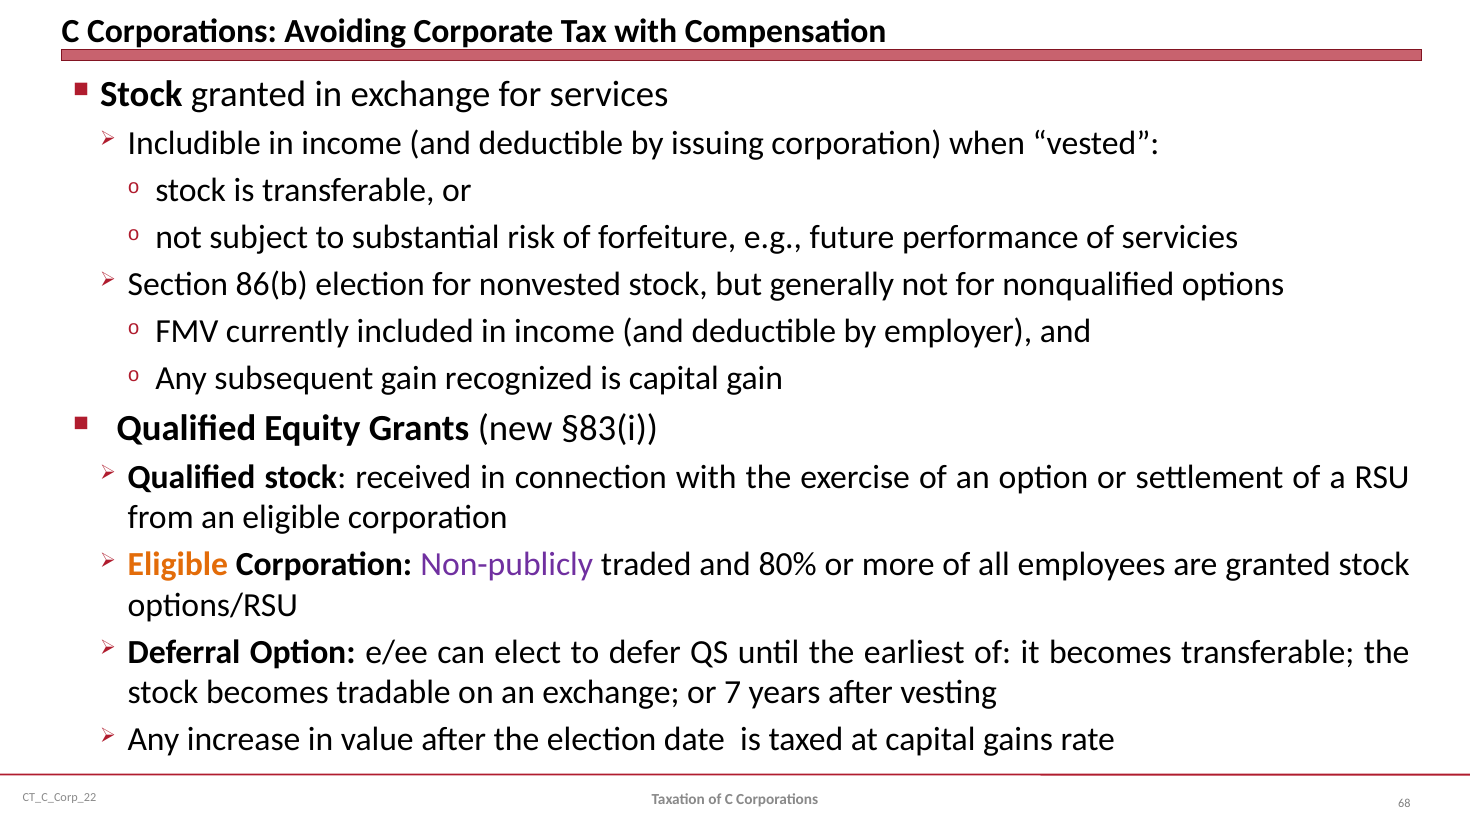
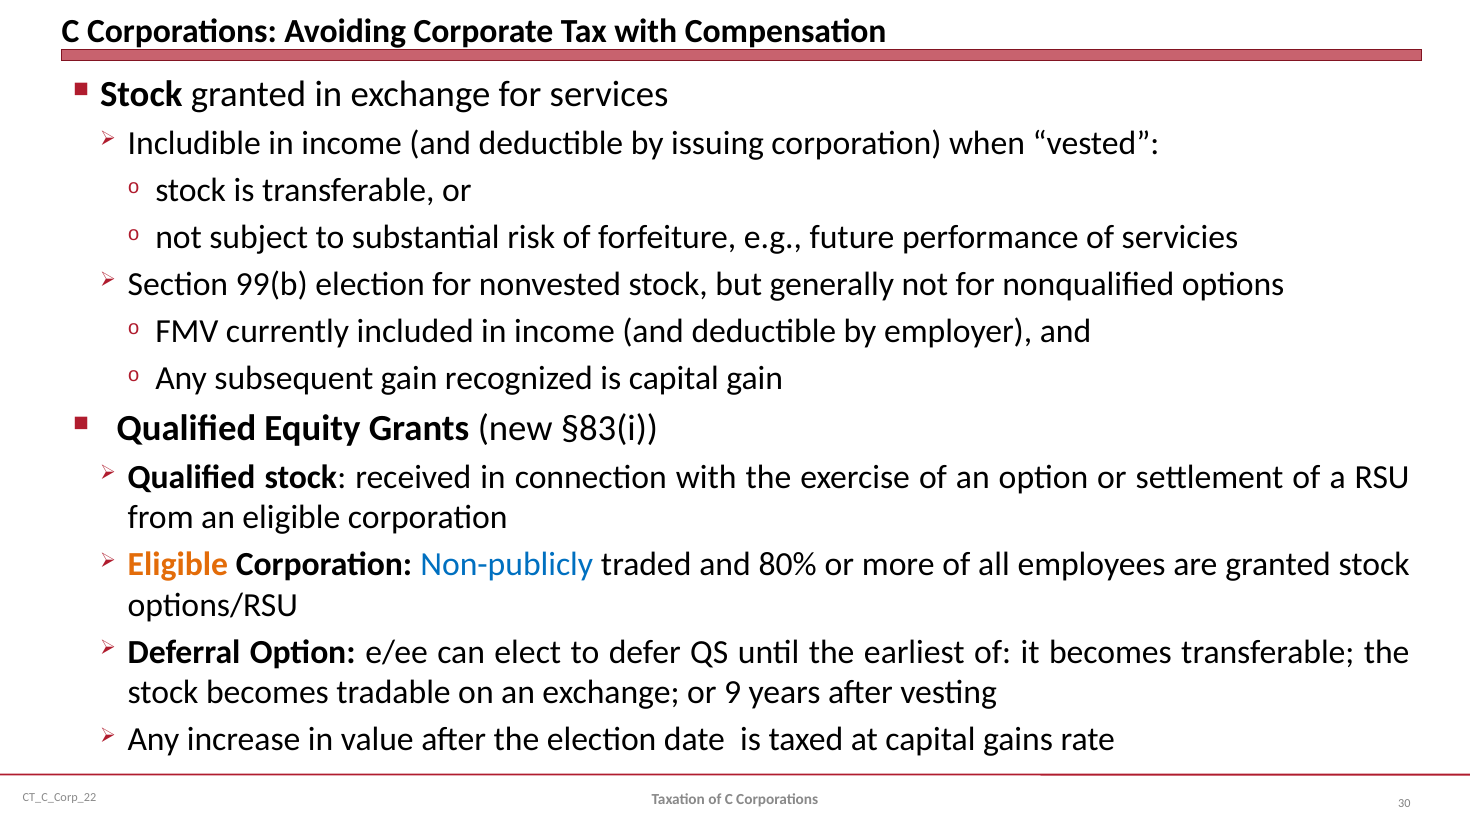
86(b: 86(b -> 99(b
Non-publicly colour: purple -> blue
7: 7 -> 9
68: 68 -> 30
